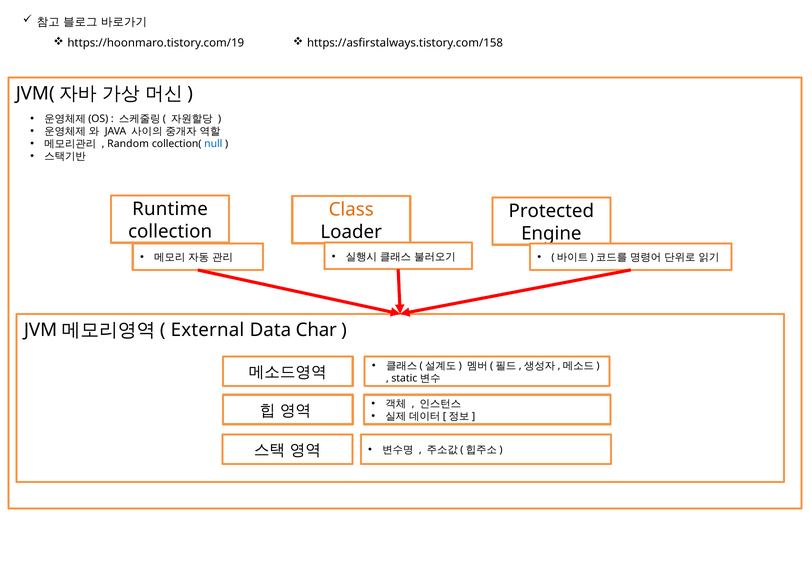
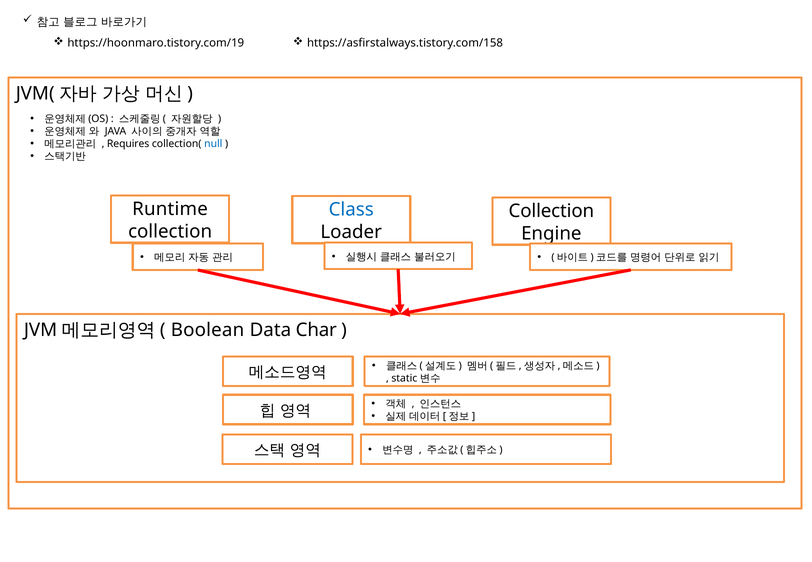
Random: Random -> Requires
Class colour: orange -> blue
Protected at (551, 211): Protected -> Collection
External: External -> Boolean
